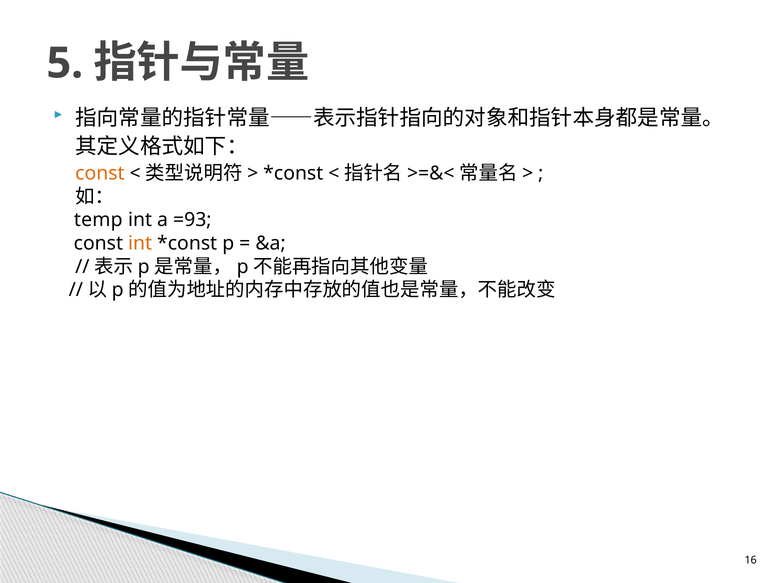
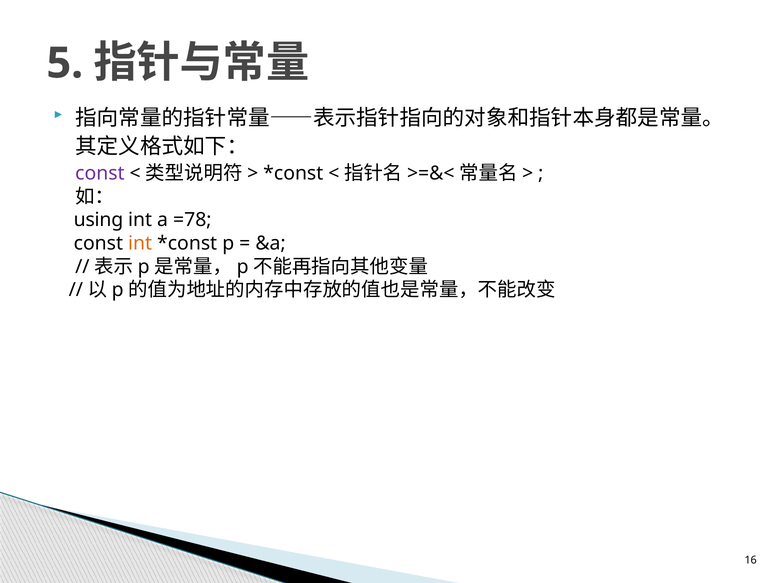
const at (100, 173) colour: orange -> purple
temp: temp -> using
=93: =93 -> =78
